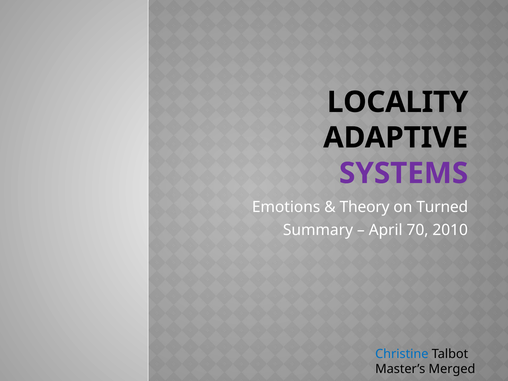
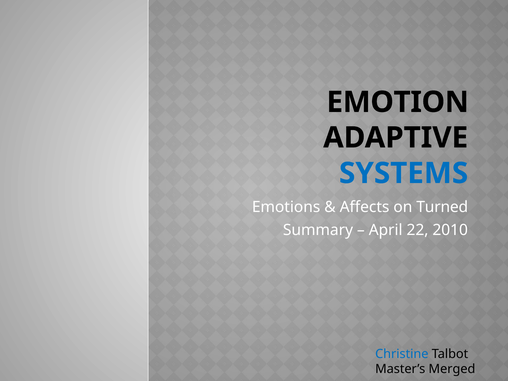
LOCALITY: LOCALITY -> EMOTION
SYSTEMS colour: purple -> blue
Theory: Theory -> Affects
70: 70 -> 22
